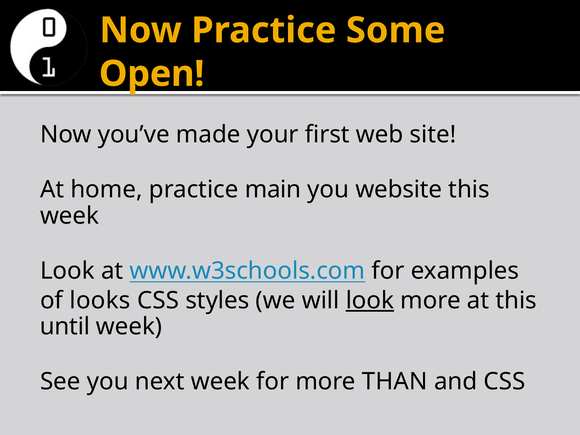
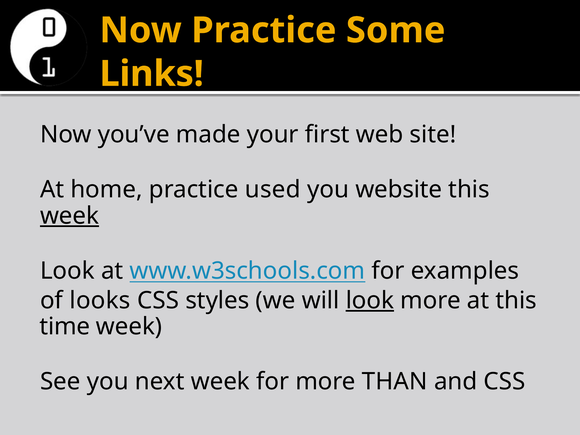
Open: Open -> Links
main: main -> used
week at (70, 216) underline: none -> present
until: until -> time
